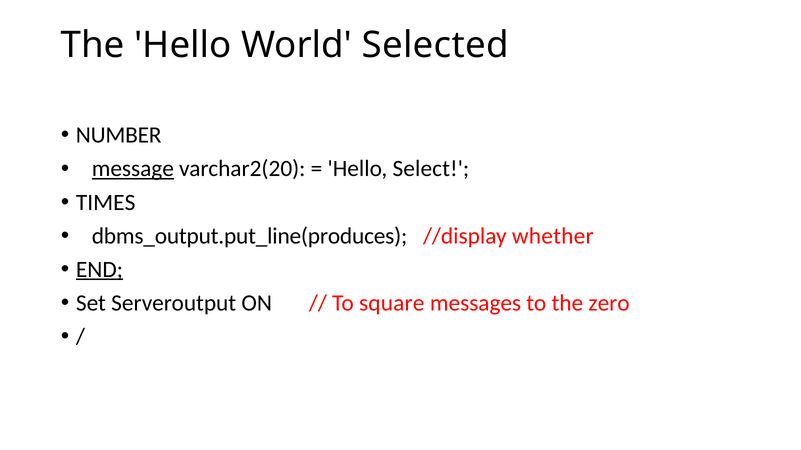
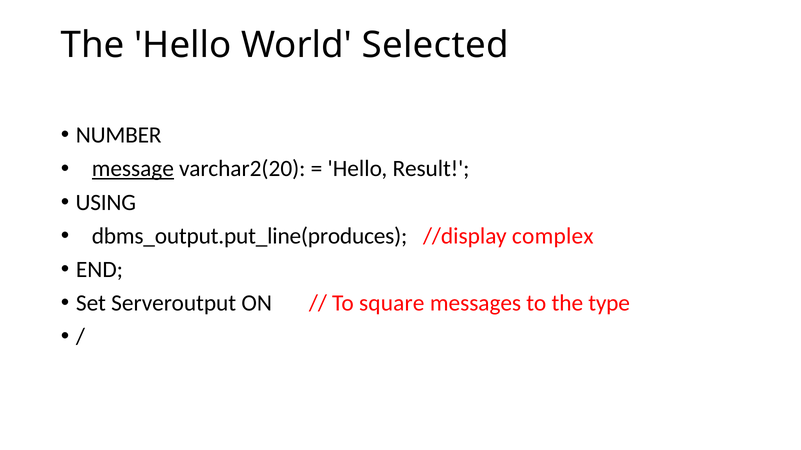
Select: Select -> Result
TIMES: TIMES -> USING
whether: whether -> complex
END underline: present -> none
zero: zero -> type
